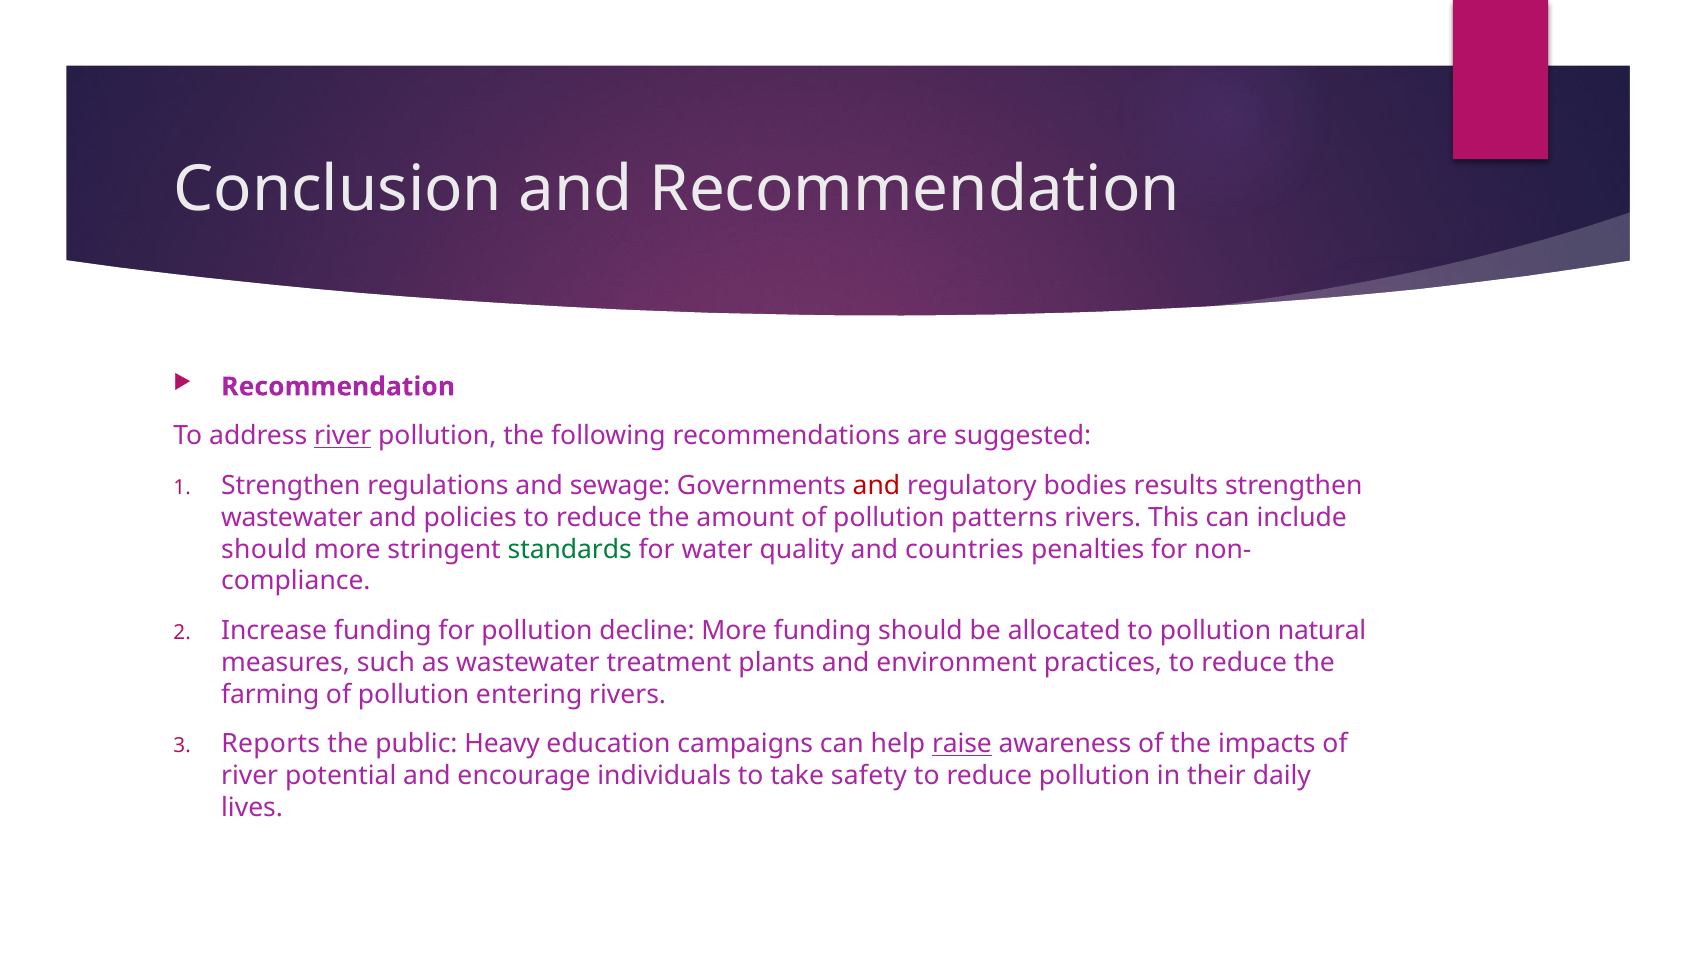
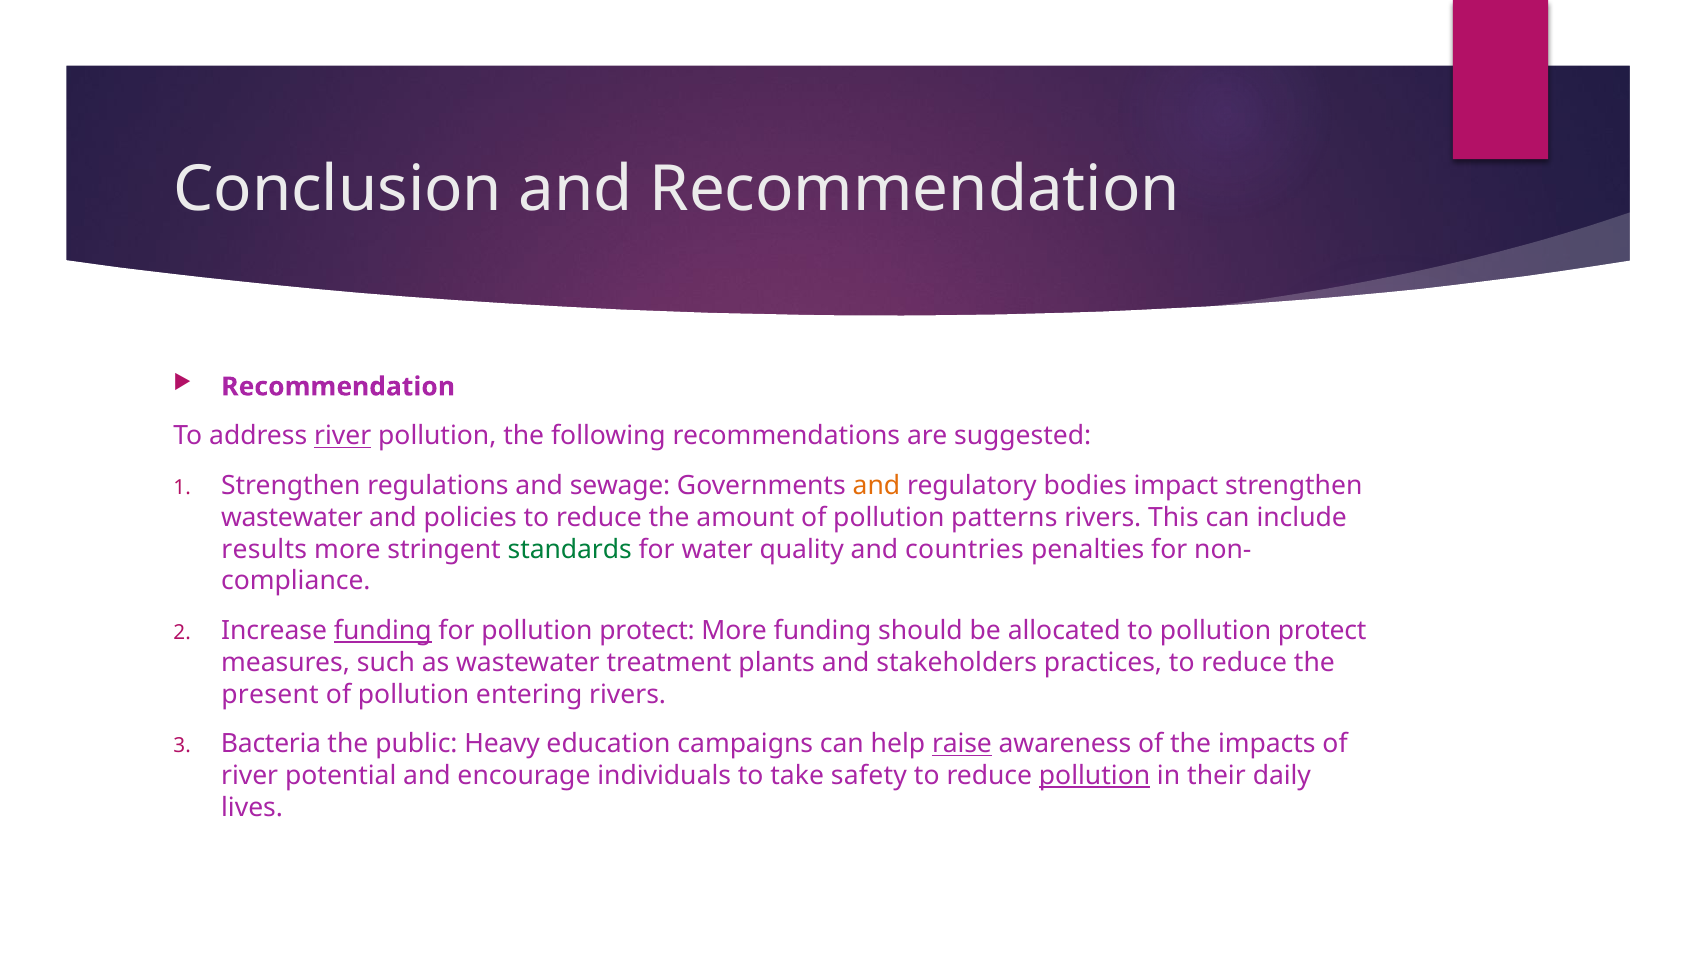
and at (876, 486) colour: red -> orange
results: results -> impact
should at (264, 549): should -> results
funding at (383, 630) underline: none -> present
for pollution decline: decline -> protect
to pollution natural: natural -> protect
environment: environment -> stakeholders
farming: farming -> present
Reports: Reports -> Bacteria
pollution at (1095, 775) underline: none -> present
